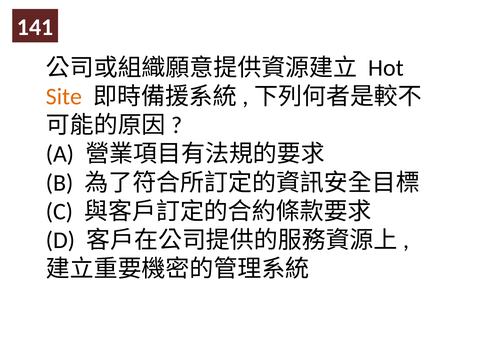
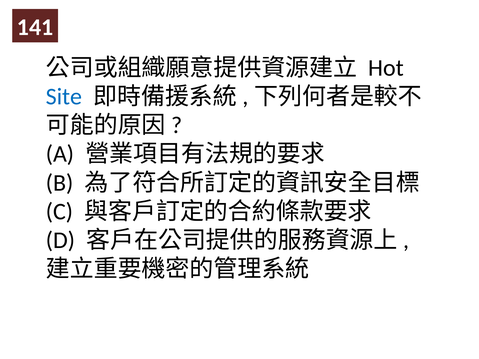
Site colour: orange -> blue
